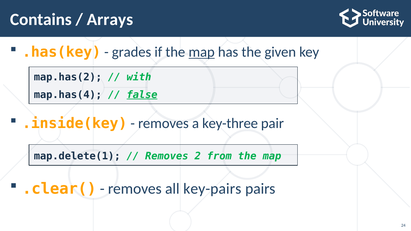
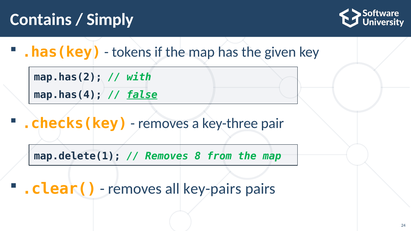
Arrays: Arrays -> Simply
grades: grades -> tokens
map at (202, 52) underline: present -> none
.inside(key: .inside(key -> .checks(key
2: 2 -> 8
